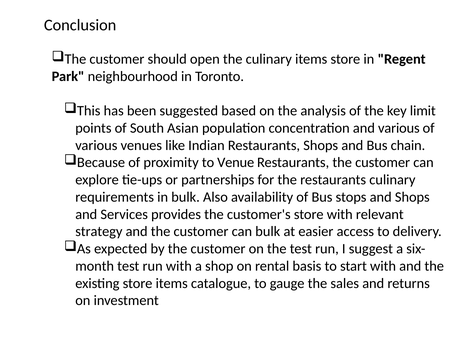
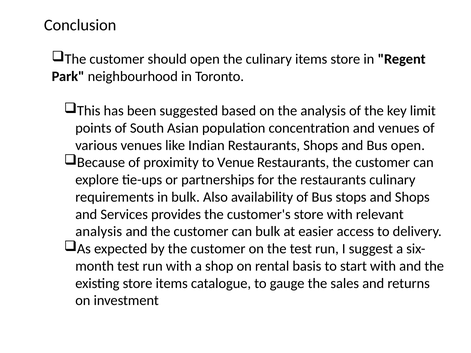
and various: various -> venues
Bus chain: chain -> open
strategy at (99, 232): strategy -> analysis
